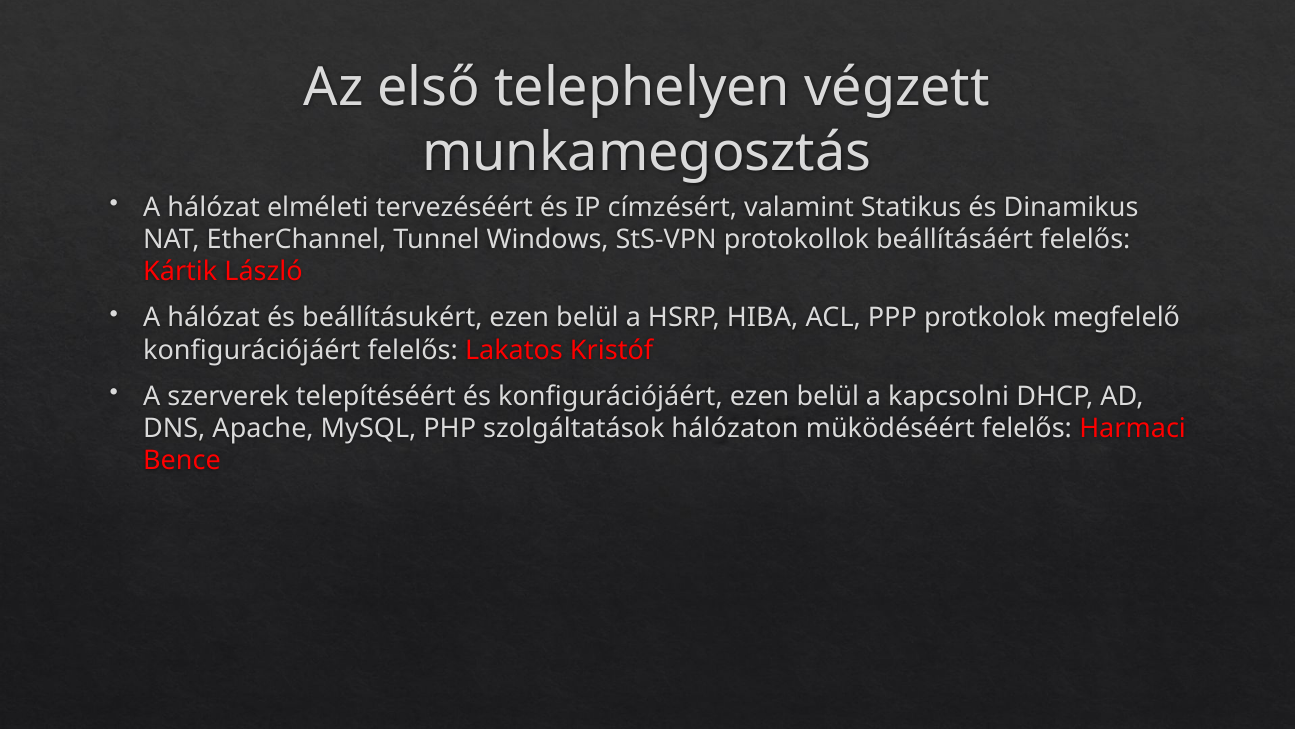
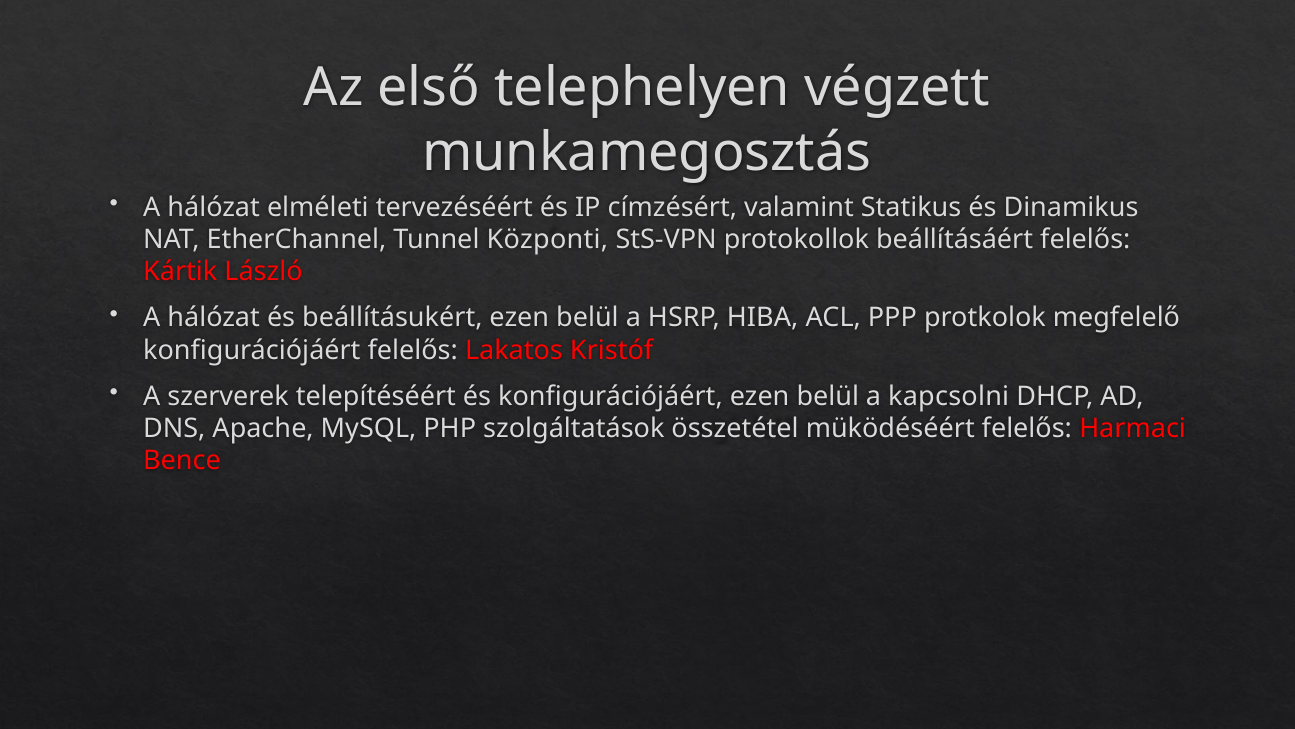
Windows: Windows -> Központi
hálózaton: hálózaton -> összetétel
